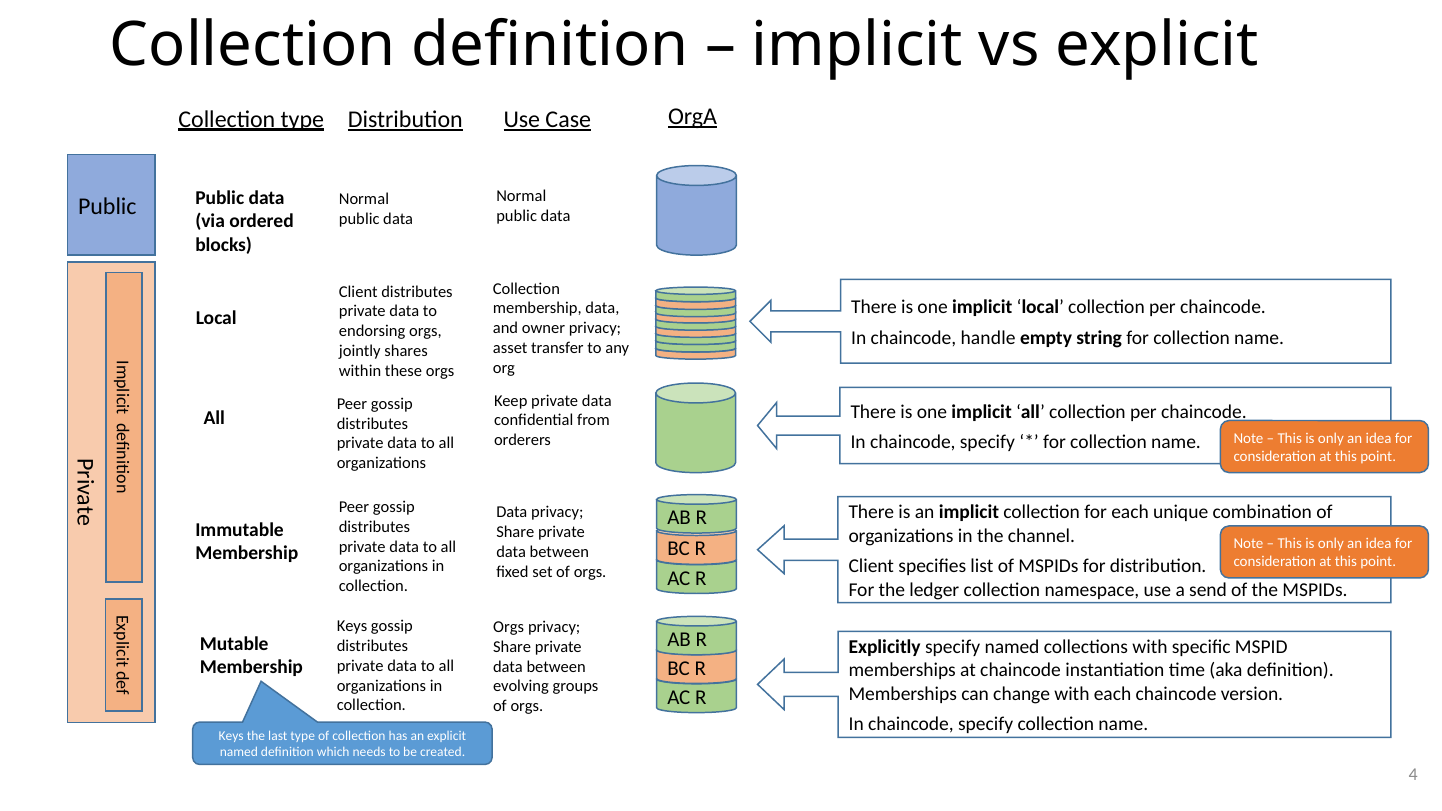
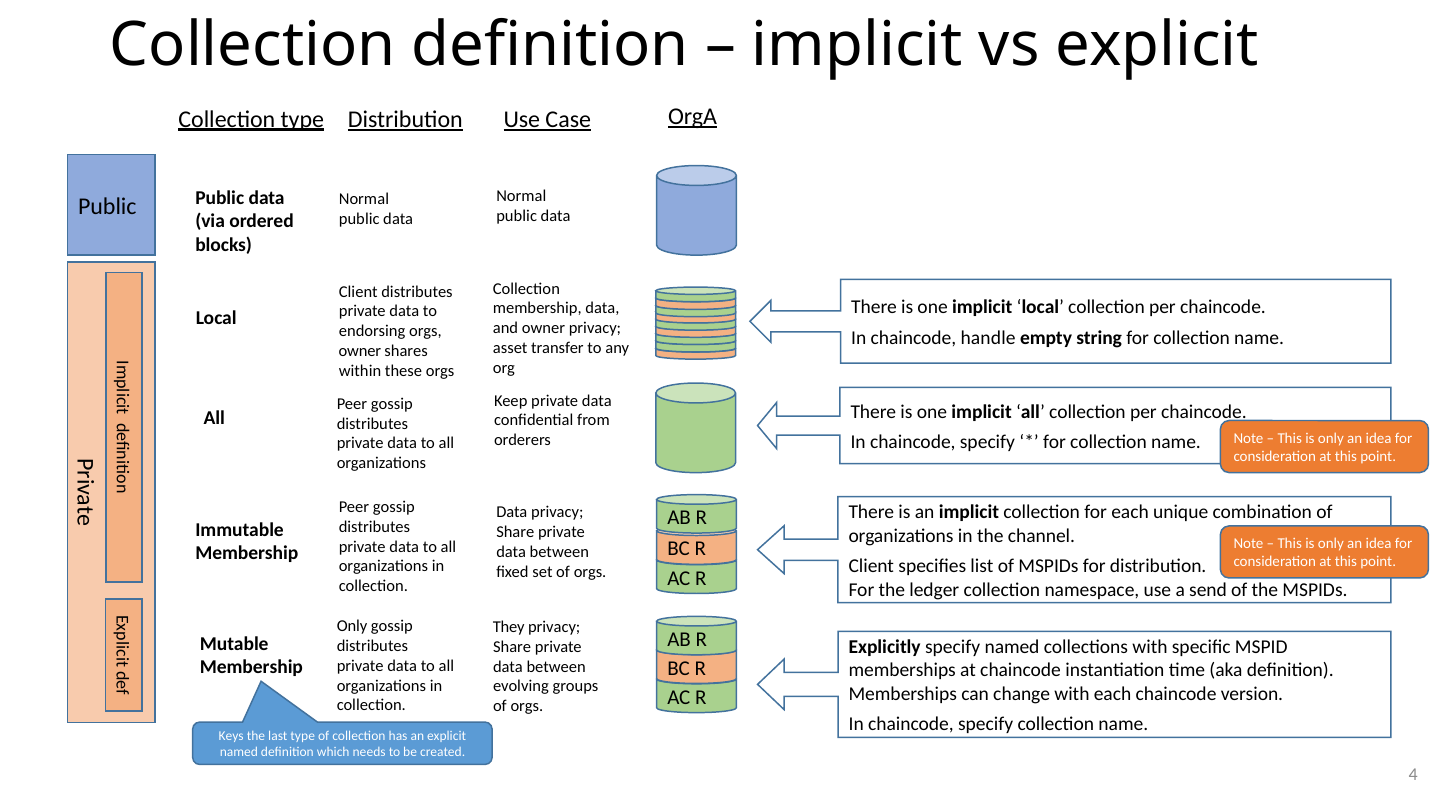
jointly at (360, 351): jointly -> owner
Keys at (352, 626): Keys -> Only
Orgs at (509, 627): Orgs -> They
